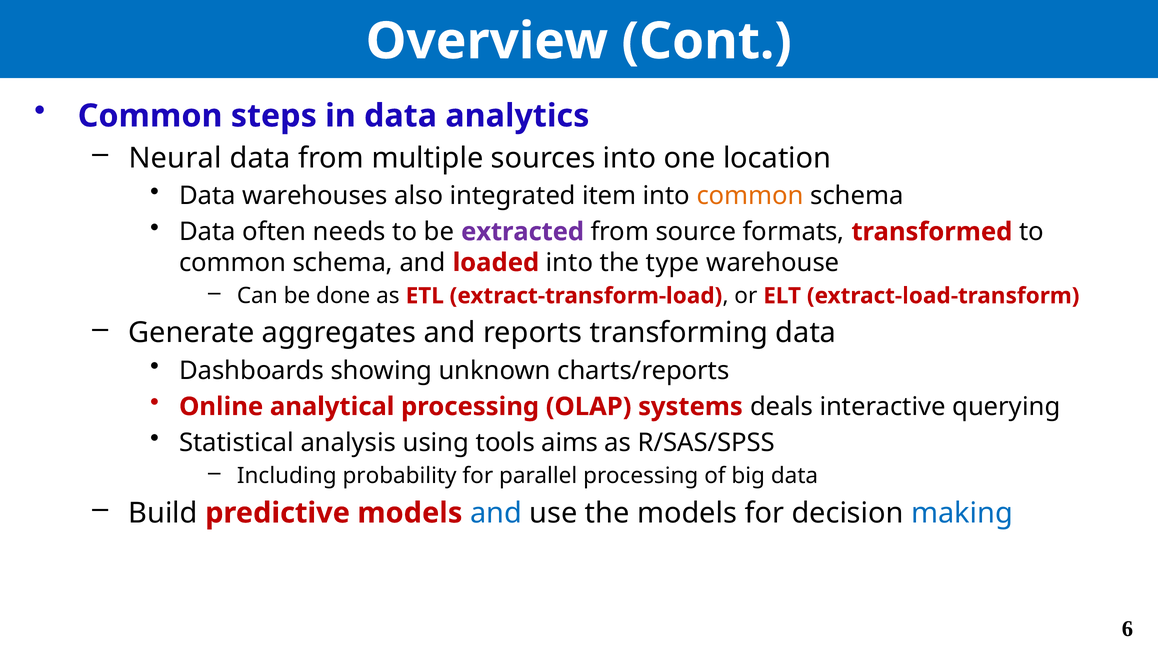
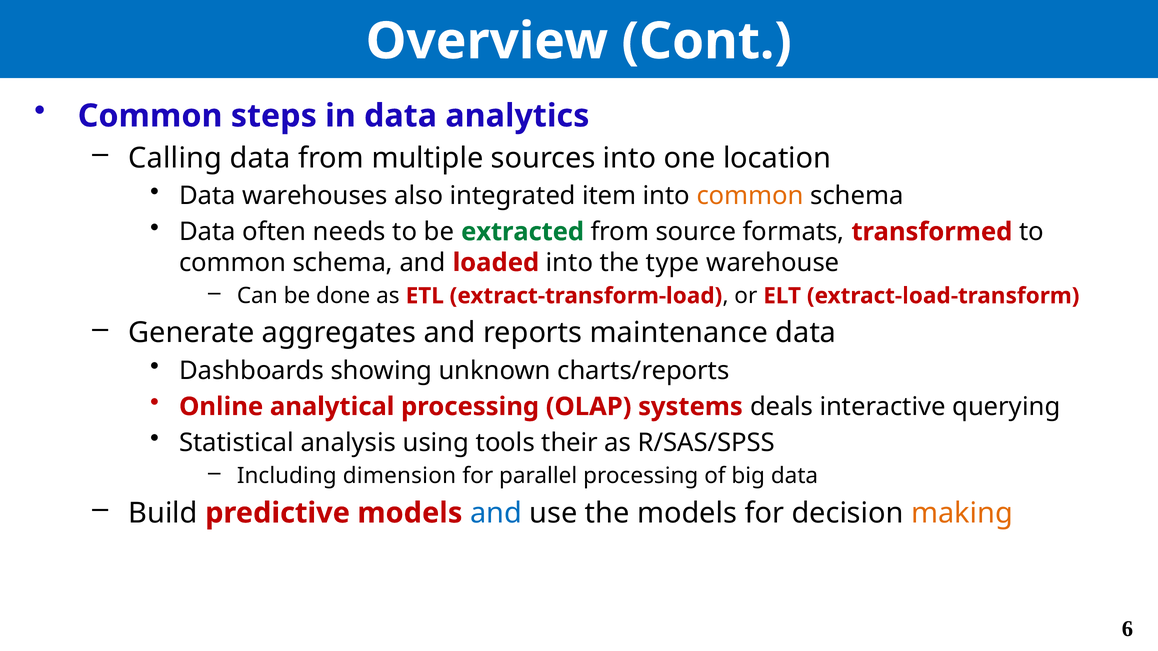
Neural: Neural -> Calling
extracted colour: purple -> green
transforming: transforming -> maintenance
aims: aims -> their
probability: probability -> dimension
making colour: blue -> orange
